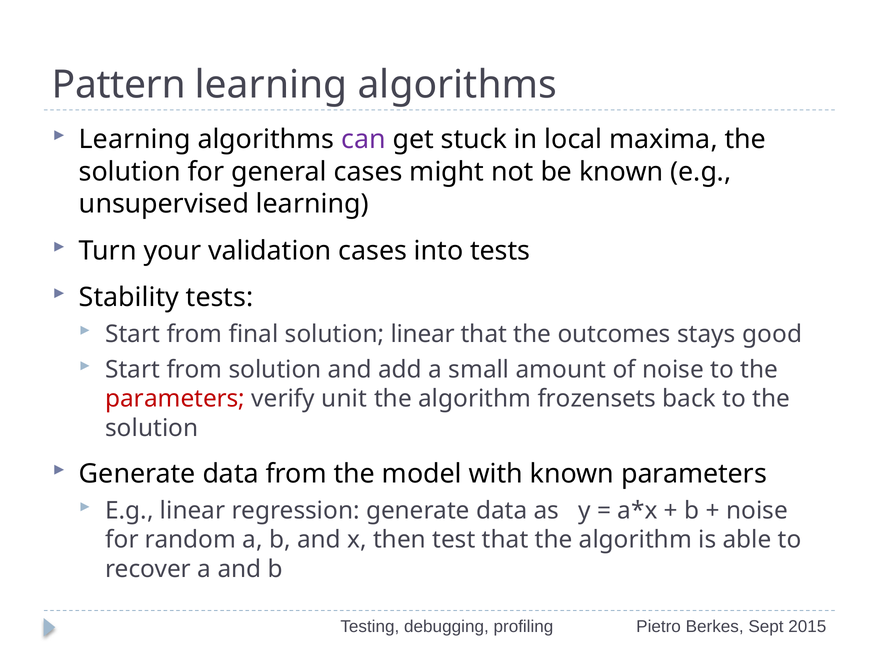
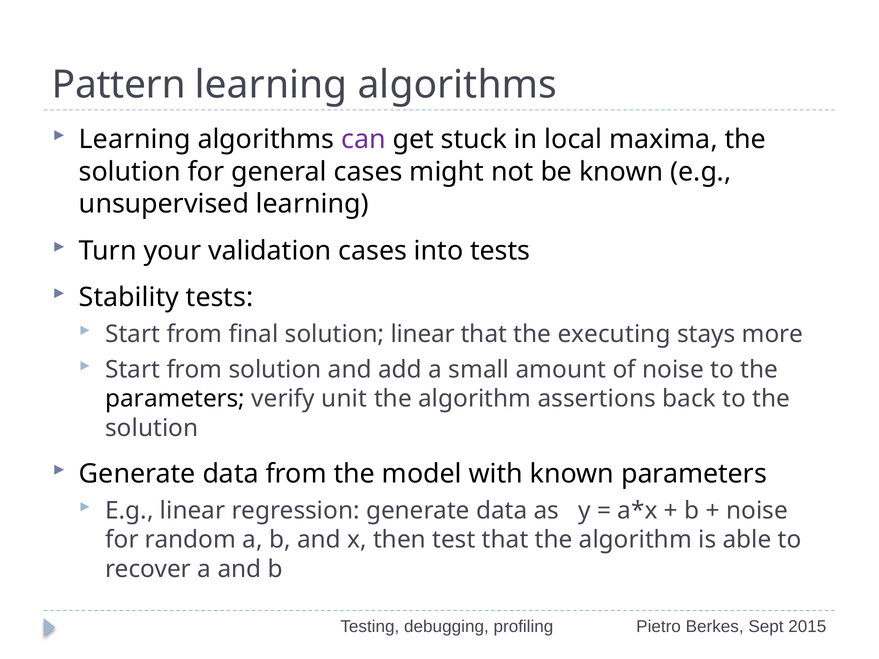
outcomes: outcomes -> executing
good: good -> more
parameters at (175, 399) colour: red -> black
frozensets: frozensets -> assertions
